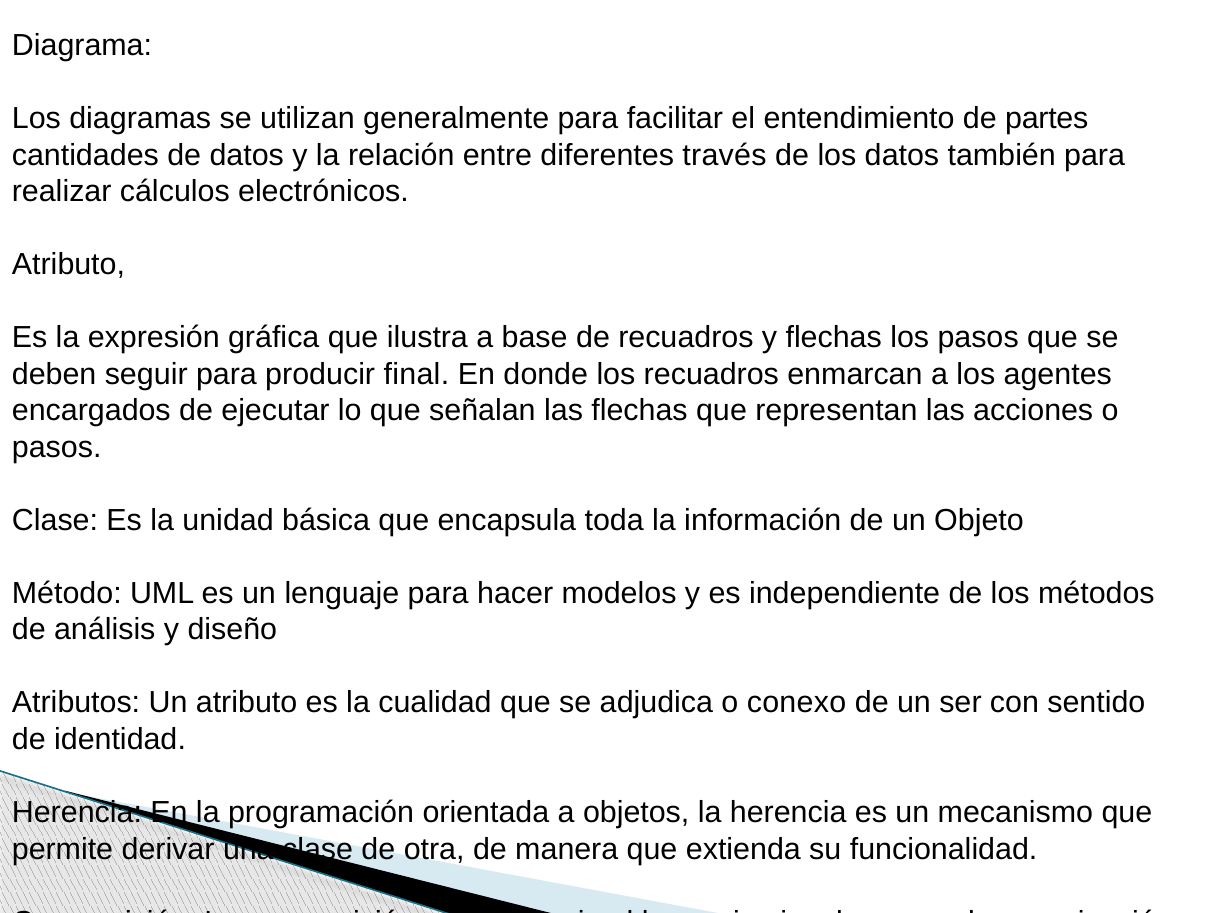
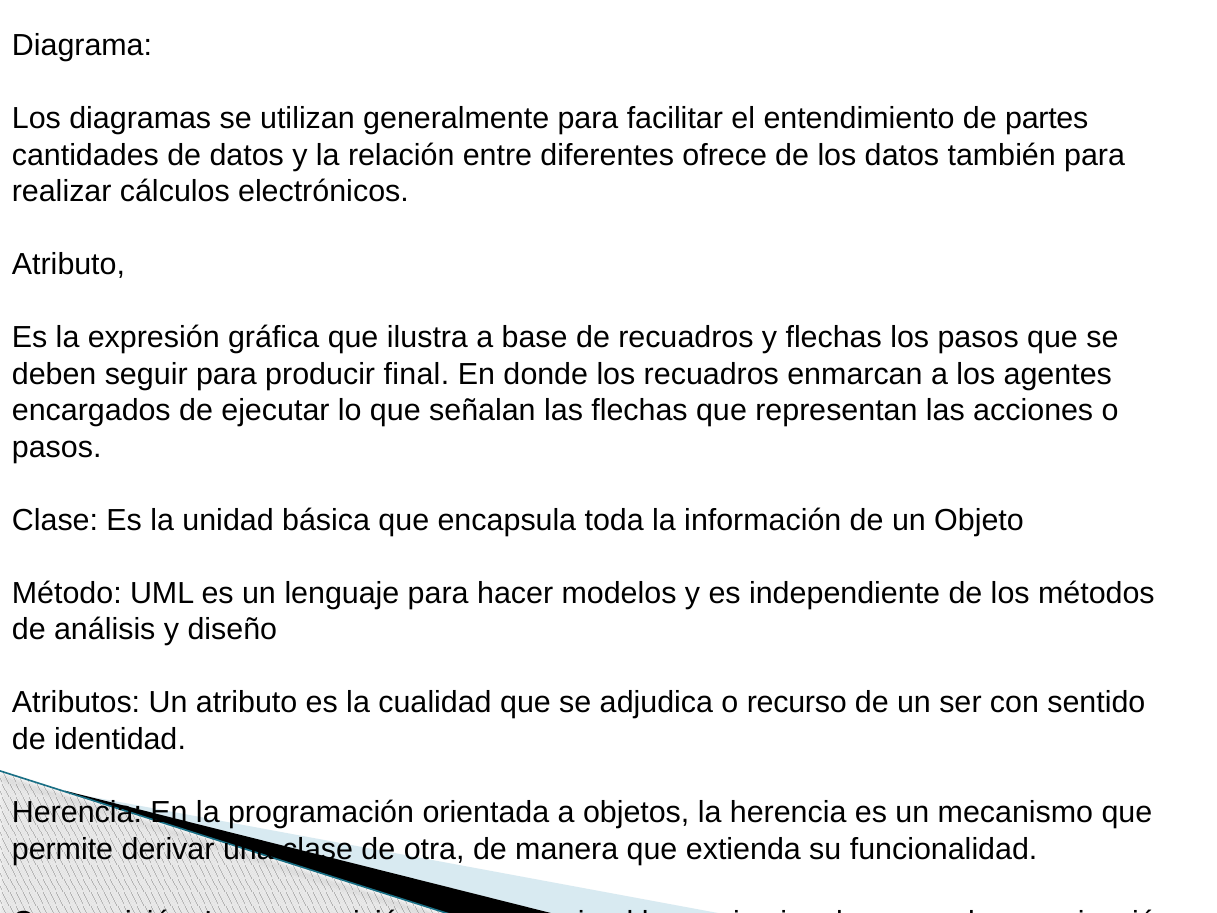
través: través -> ofrece
conexo: conexo -> recurso
